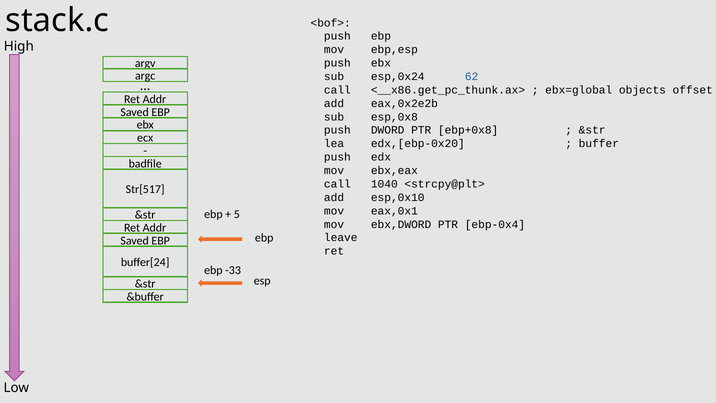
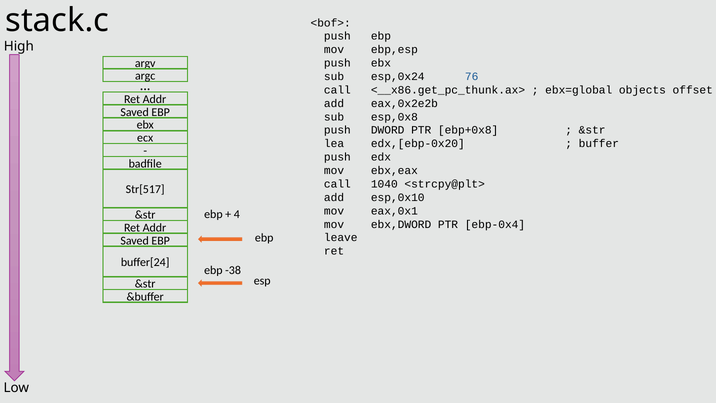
62: 62 -> 76
5: 5 -> 4
-33: -33 -> -38
